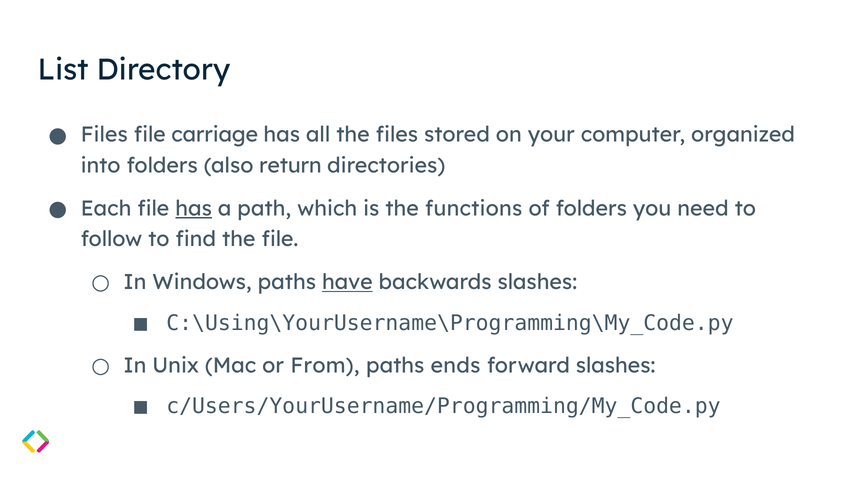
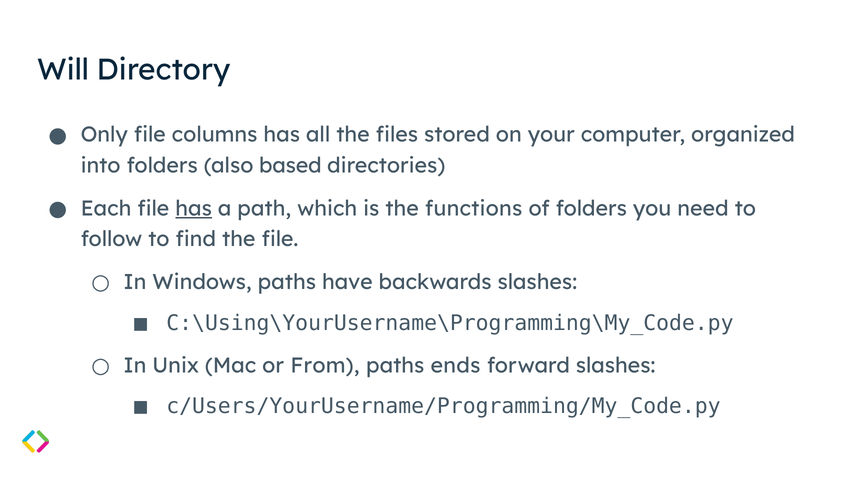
List: List -> Will
Files at (104, 135): Files -> Only
carriage: carriage -> columns
return: return -> based
have underline: present -> none
